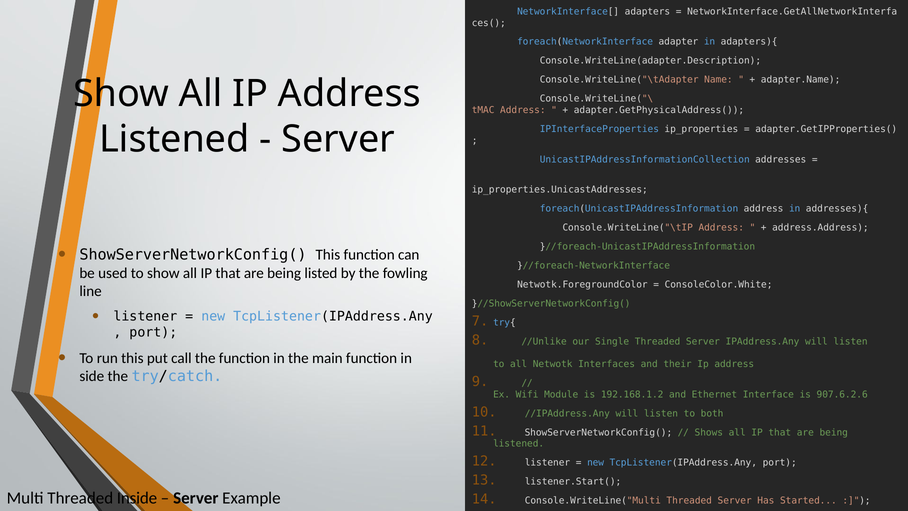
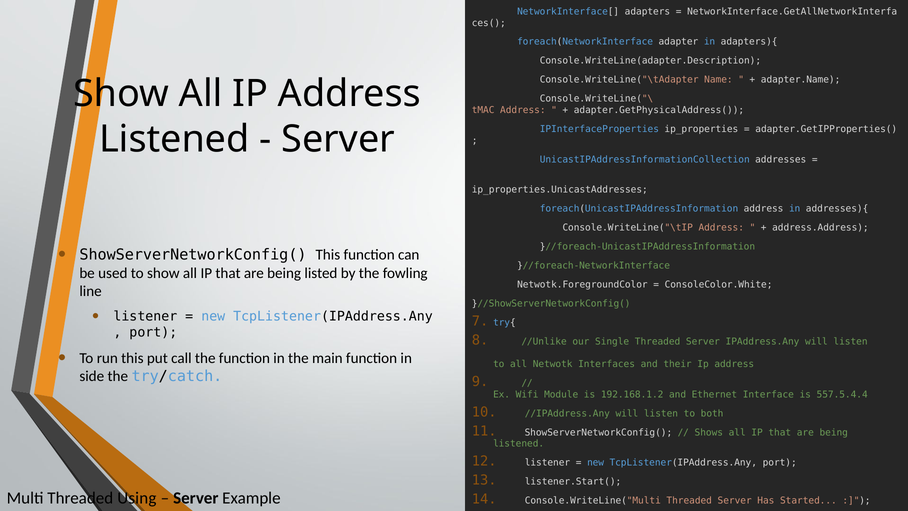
907.6.2.6: 907.6.2.6 -> 557.5.4.4
Inside: Inside -> Using
